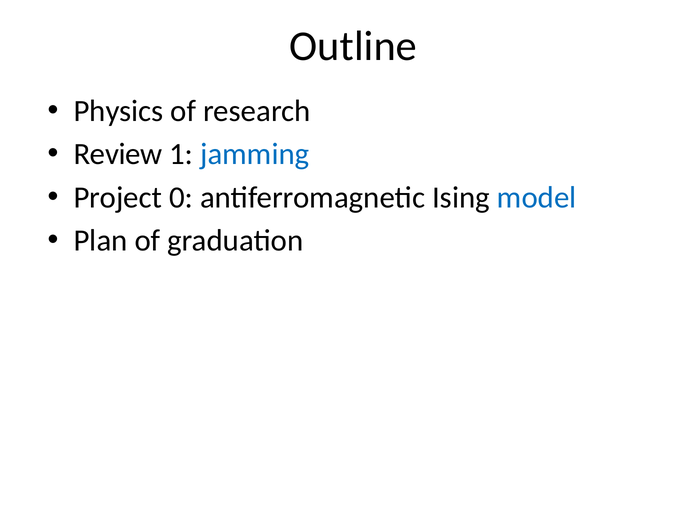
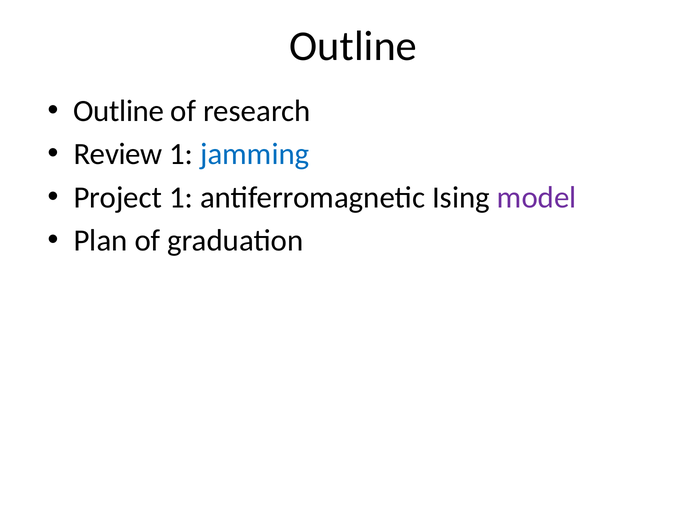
Physics at (119, 111): Physics -> Outline
Project 0: 0 -> 1
model colour: blue -> purple
